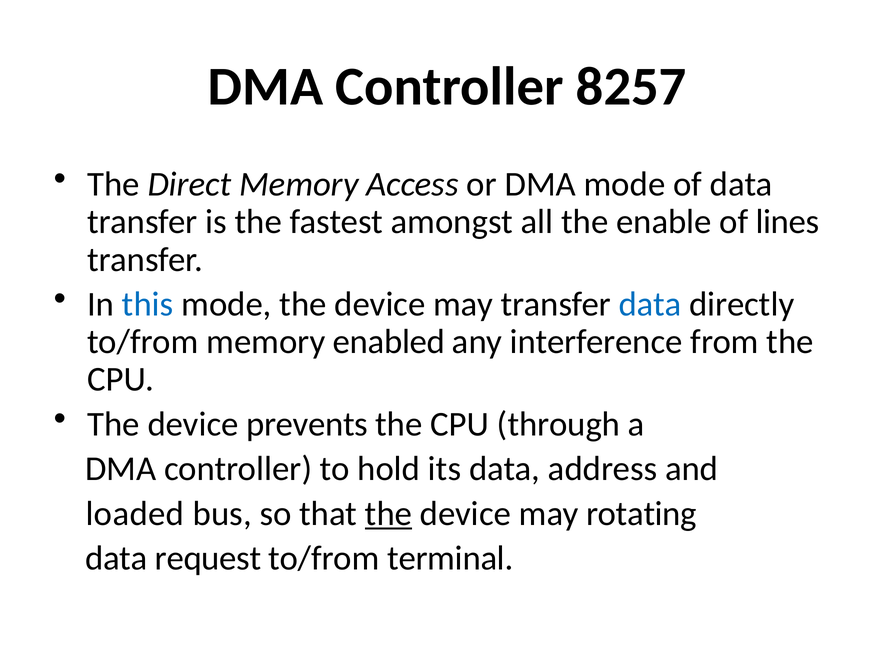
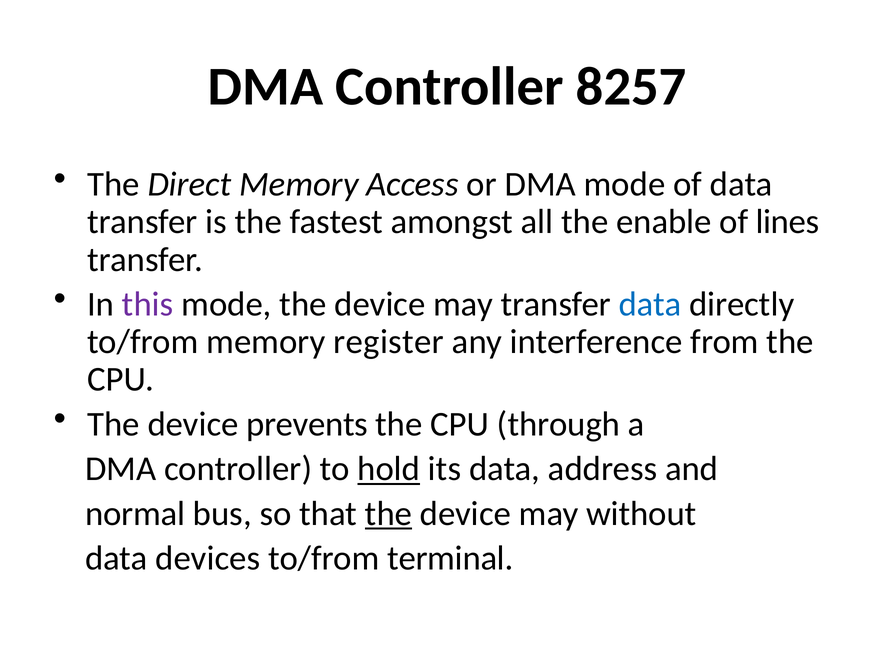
this colour: blue -> purple
enabled: enabled -> register
hold underline: none -> present
loaded: loaded -> normal
rotating: rotating -> without
request: request -> devices
